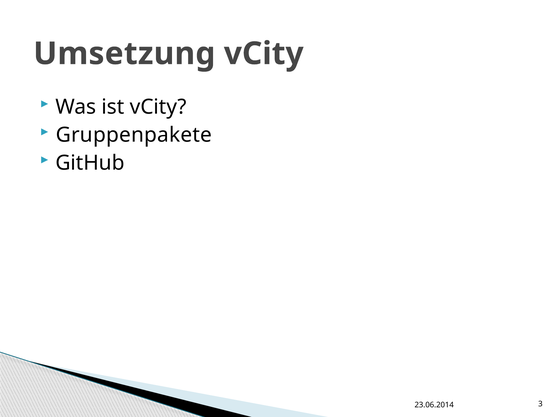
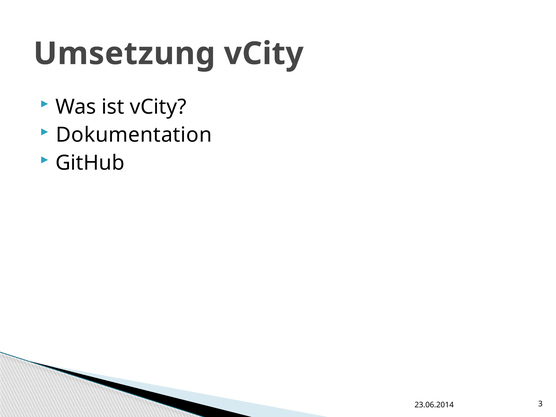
Gruppenpakete: Gruppenpakete -> Dokumentation
